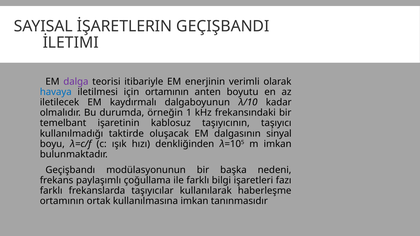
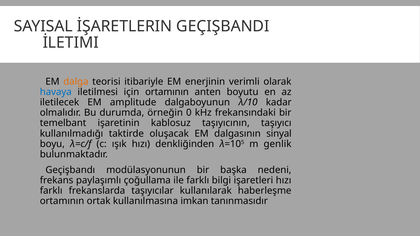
dalga colour: purple -> orange
kaydırmalı: kaydırmalı -> amplitude
1: 1 -> 0
m imkan: imkan -> genlik
işaretleri fazı: fazı -> hızı
